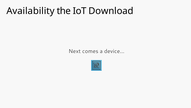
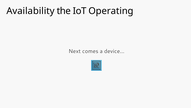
Download: Download -> Operating
